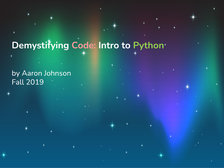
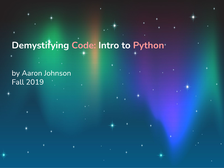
Python colour: light green -> pink
